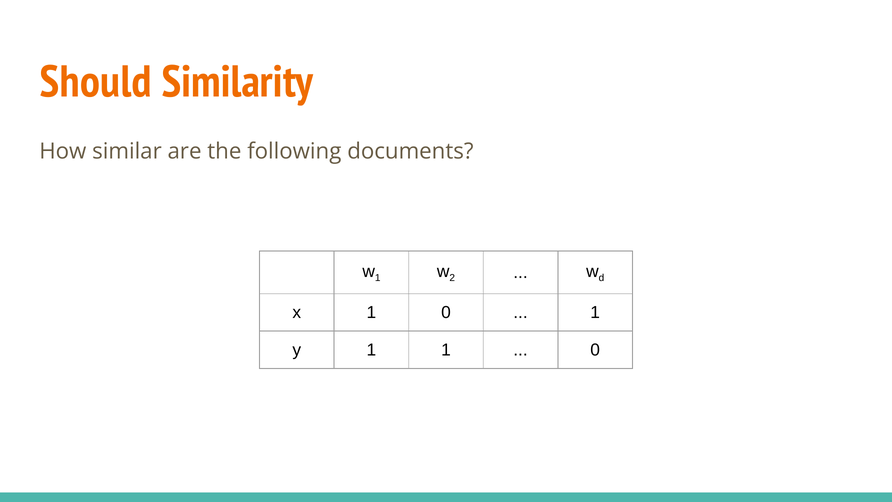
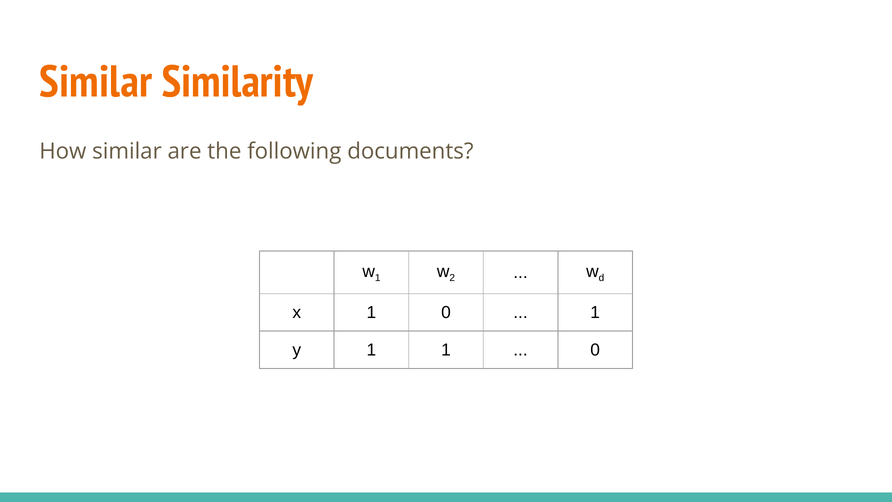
Should at (96, 82): Should -> Similar
